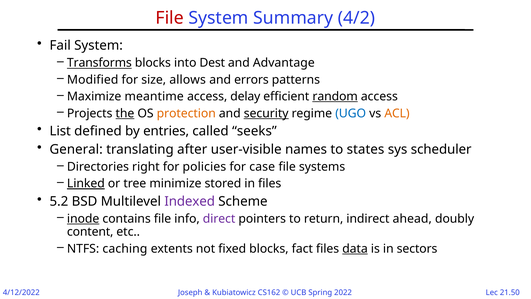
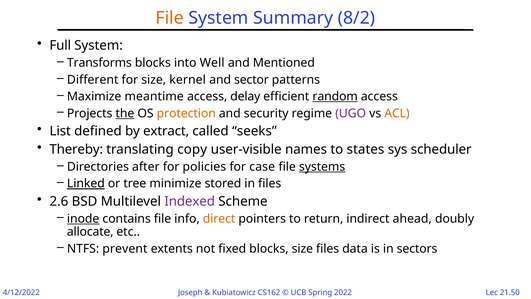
File at (170, 18) colour: red -> orange
4/2: 4/2 -> 8/2
Fail: Fail -> Full
Transforms underline: present -> none
Dest: Dest -> Well
Advantage: Advantage -> Mentioned
Modified: Modified -> Different
allows: allows -> kernel
errors: errors -> sector
security underline: present -> none
UGO colour: blue -> purple
entries: entries -> extract
General: General -> Thereby
after: after -> copy
right: right -> after
systems underline: none -> present
5.2: 5.2 -> 2.6
direct colour: purple -> orange
content: content -> allocate
caching: caching -> prevent
blocks fact: fact -> size
data underline: present -> none
